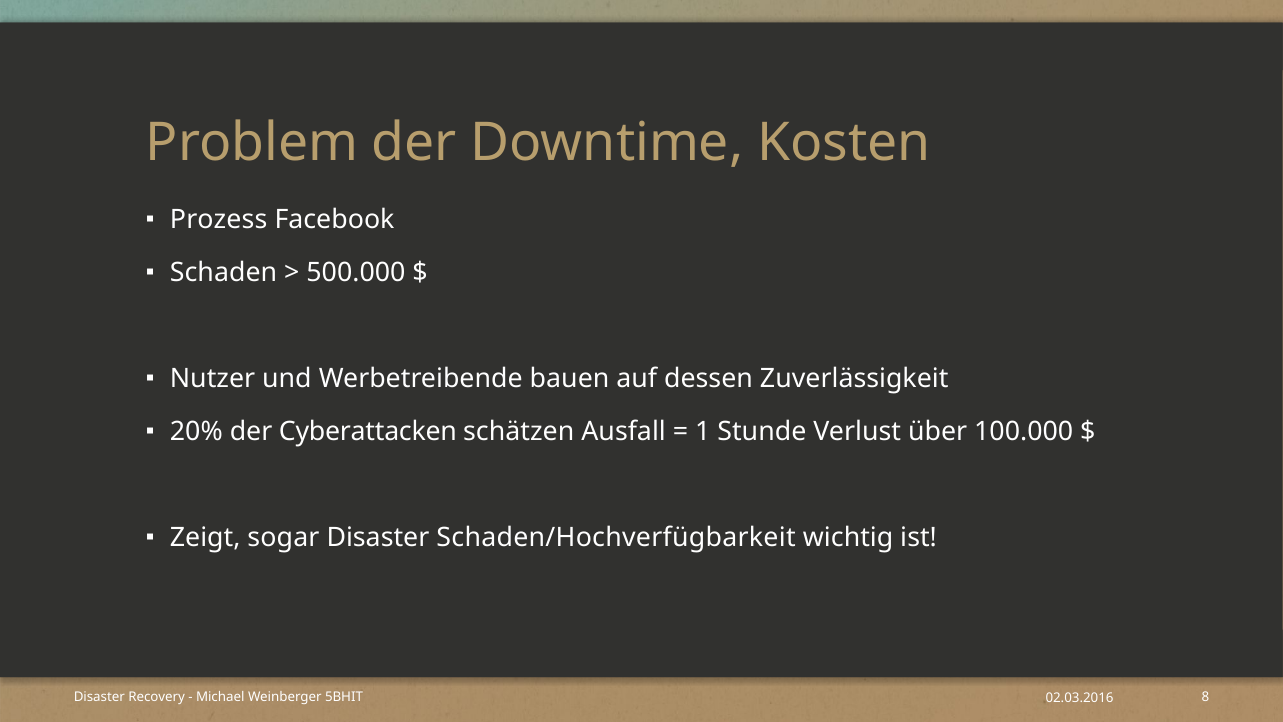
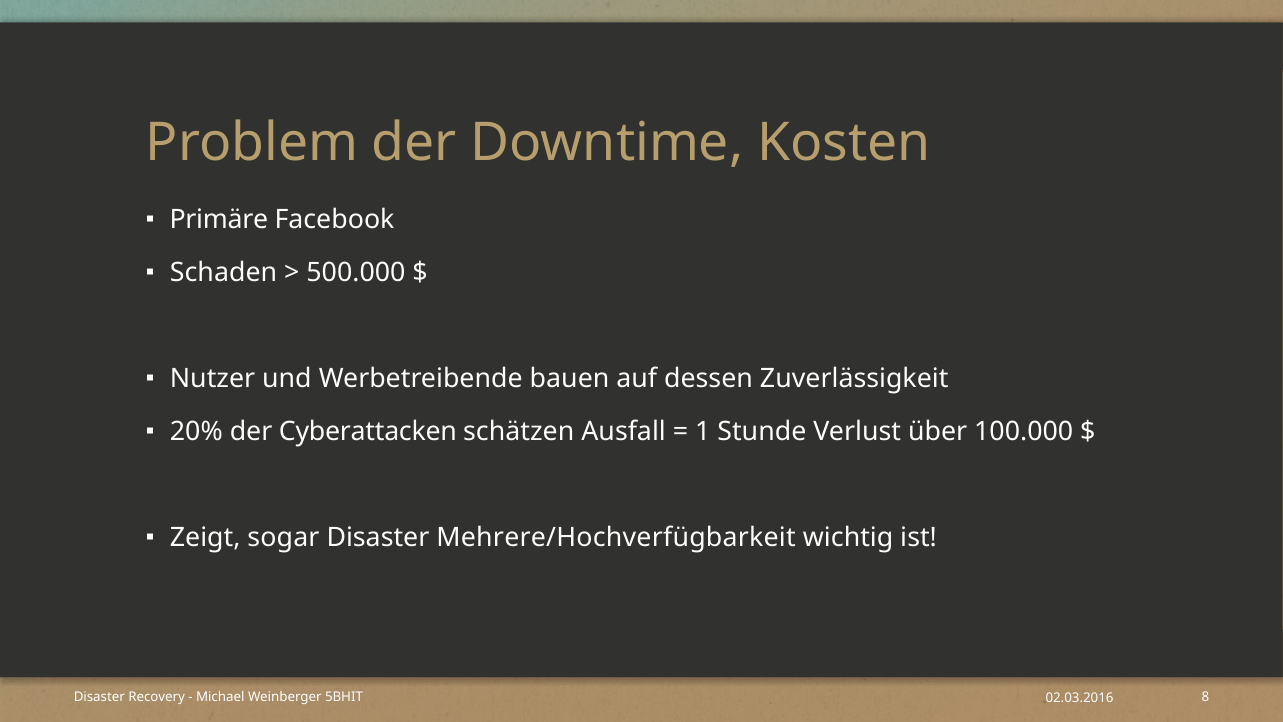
Prozess: Prozess -> Primäre
Schaden/Hochverfügbarkeit: Schaden/Hochverfügbarkeit -> Mehrere/Hochverfügbarkeit
